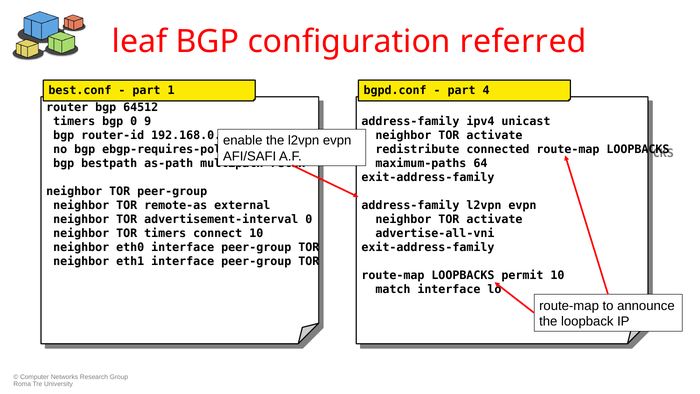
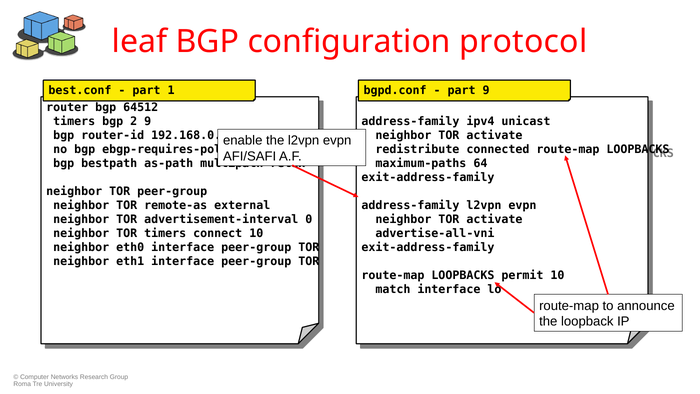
referred: referred -> protocol
part 4: 4 -> 9
0 at (134, 121): 0 -> 2
